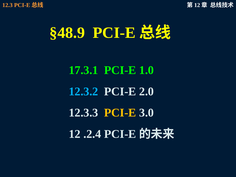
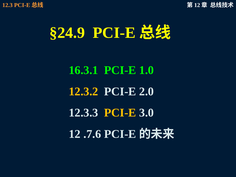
§48.9: §48.9 -> §24.9
17.3.1: 17.3.1 -> 16.3.1
12.3.2 colour: light blue -> yellow
.2.4: .2.4 -> .7.6
